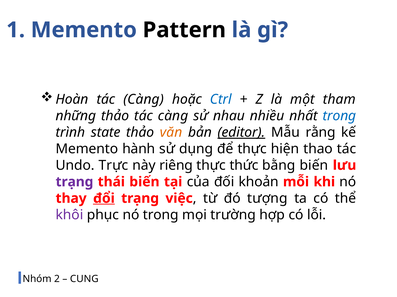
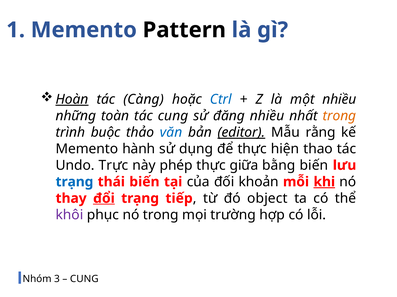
Hoàn underline: none -> present
một tham: tham -> nhiều
những thảo: thảo -> toàn
càng at (173, 116): càng -> cung
nhau: nhau -> đăng
trong at (339, 116) colour: blue -> orange
state: state -> buộc
văn colour: orange -> blue
riêng: riêng -> phép
thức: thức -> giữa
trạng at (74, 182) colour: purple -> blue
khi underline: none -> present
việc: việc -> tiếp
tượng: tượng -> object
2: 2 -> 3
